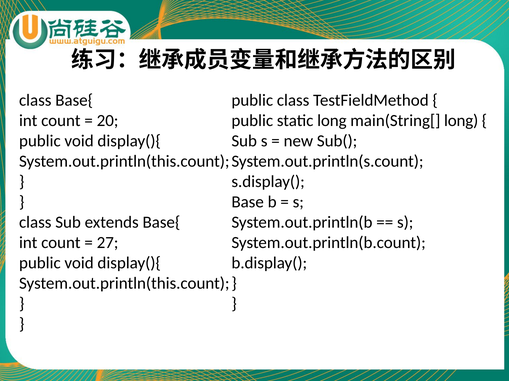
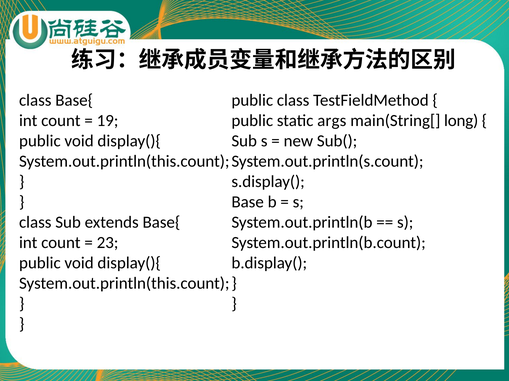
20: 20 -> 19
static long: long -> args
27: 27 -> 23
